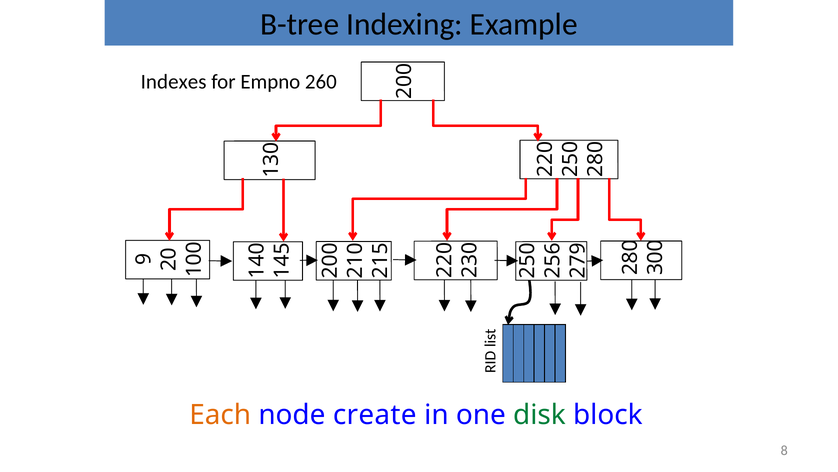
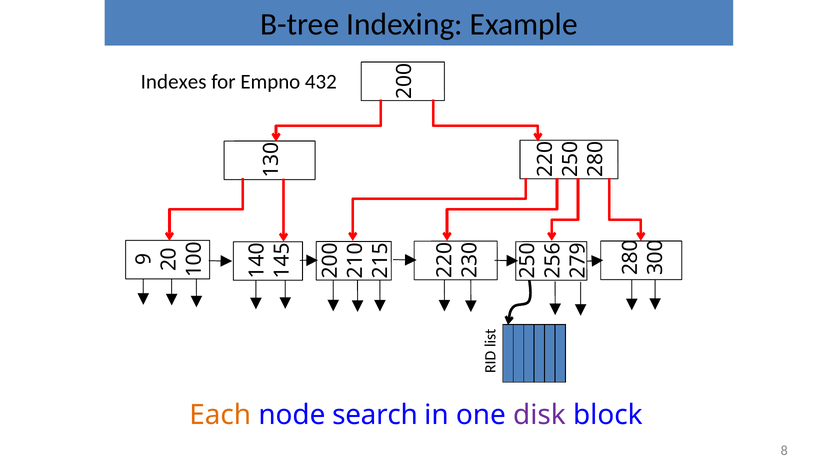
260: 260 -> 432
create: create -> search
disk colour: green -> purple
